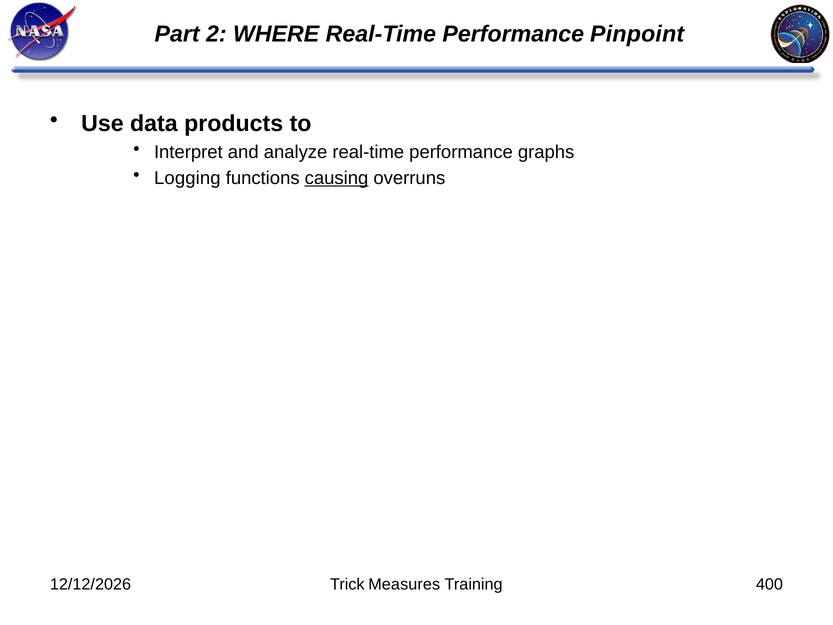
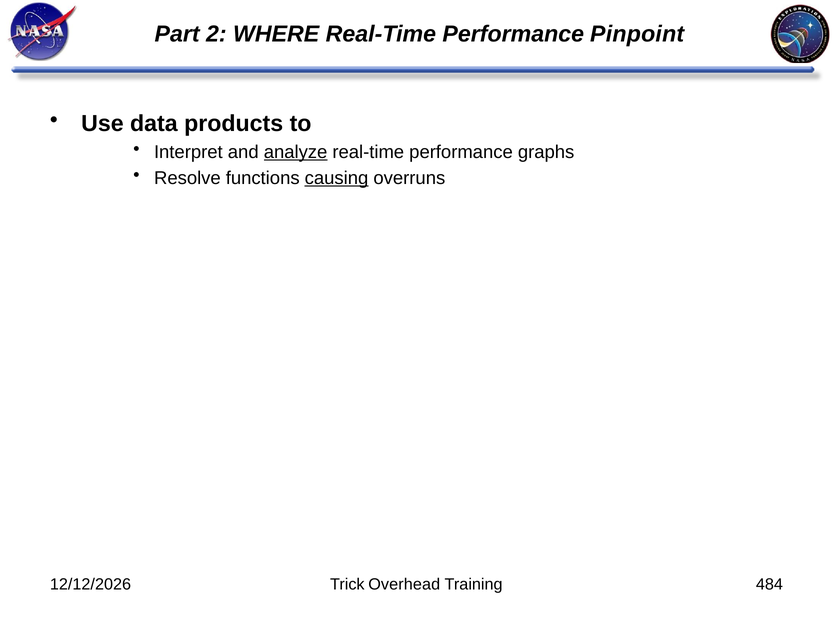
analyze underline: none -> present
Logging: Logging -> Resolve
Measures: Measures -> Overhead
400: 400 -> 484
